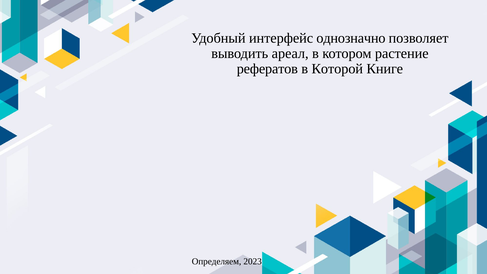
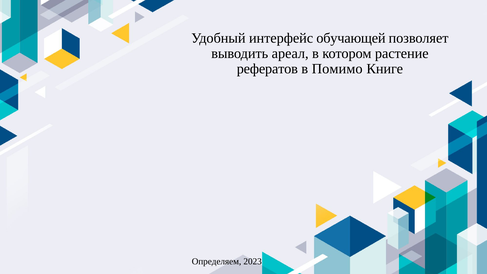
однозначно: однозначно -> обучающей
Которой: Которой -> Помимо
